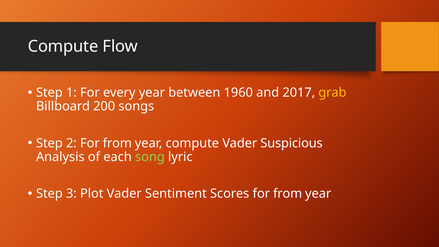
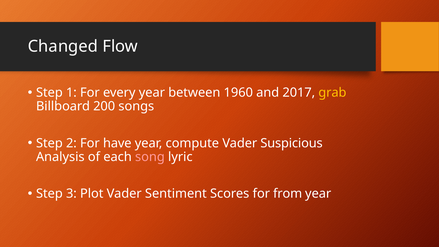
Compute at (63, 46): Compute -> Changed
2 For from: from -> have
song colour: light green -> pink
